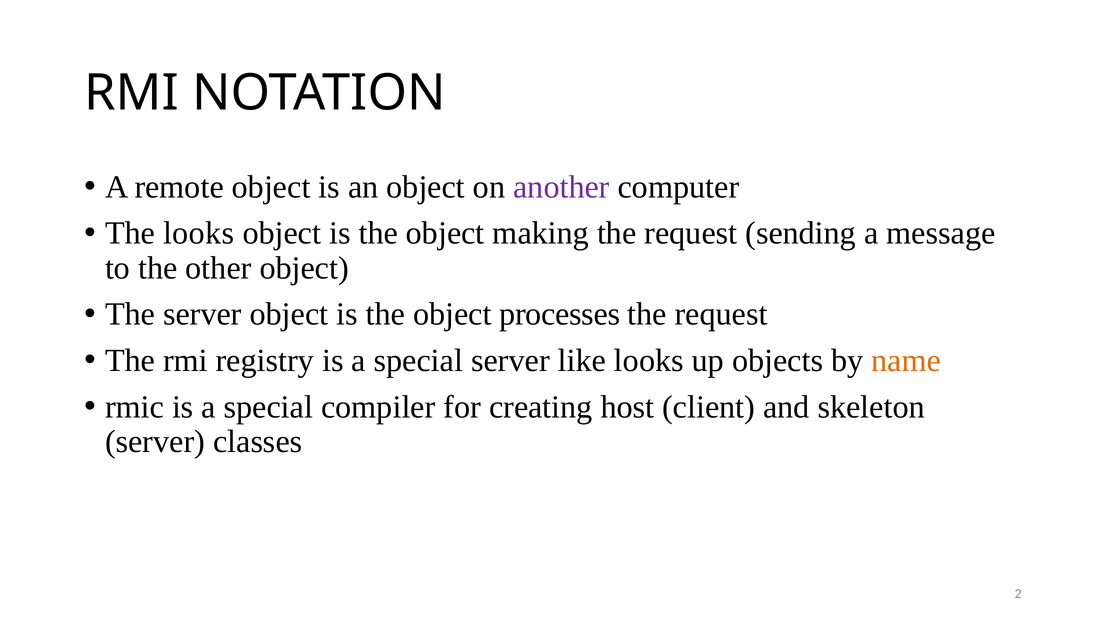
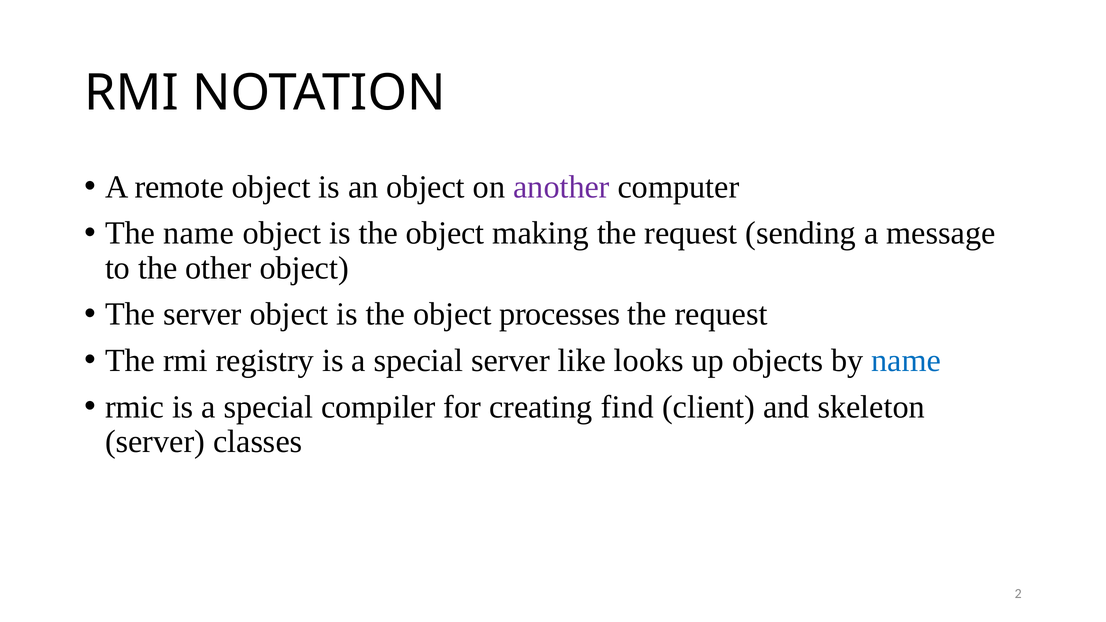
The looks: looks -> name
name at (906, 361) colour: orange -> blue
host: host -> find
